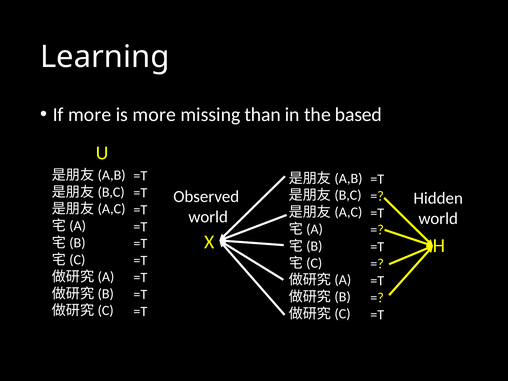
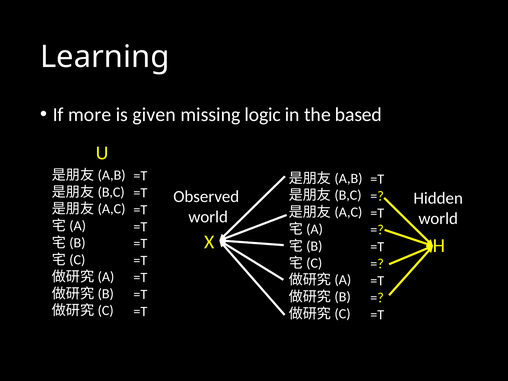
is more: more -> given
than: than -> logic
